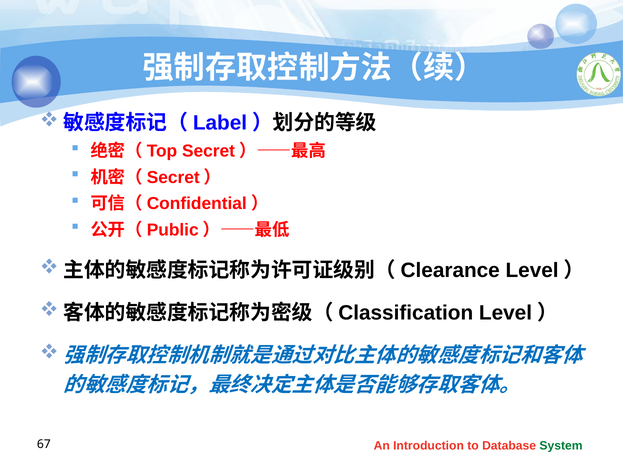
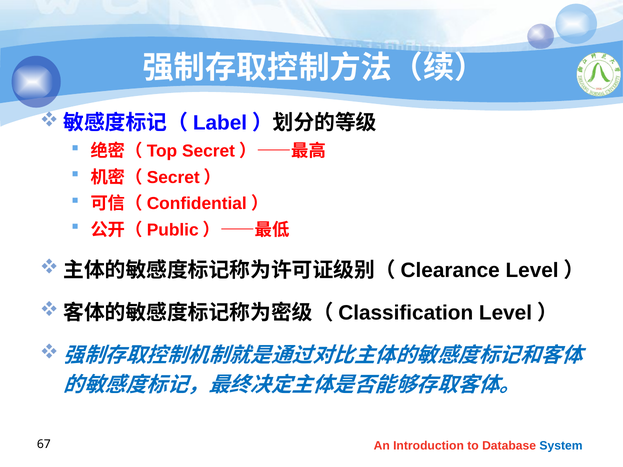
System colour: green -> blue
